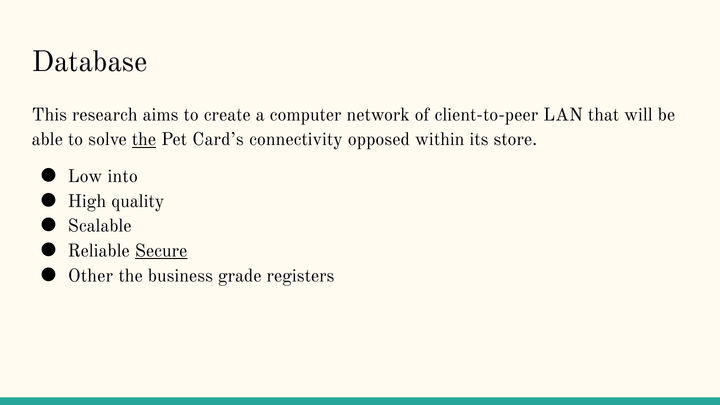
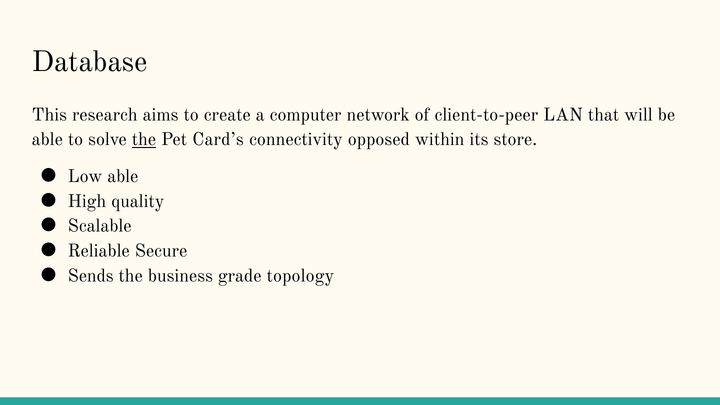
Low into: into -> able
Secure underline: present -> none
Other: Other -> Sends
registers: registers -> topology
